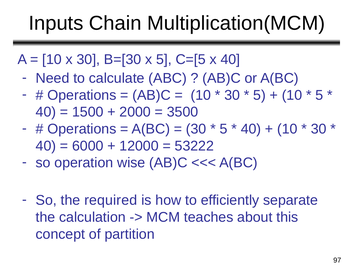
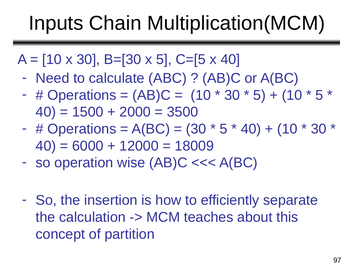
53222: 53222 -> 18009
required: required -> insertion
